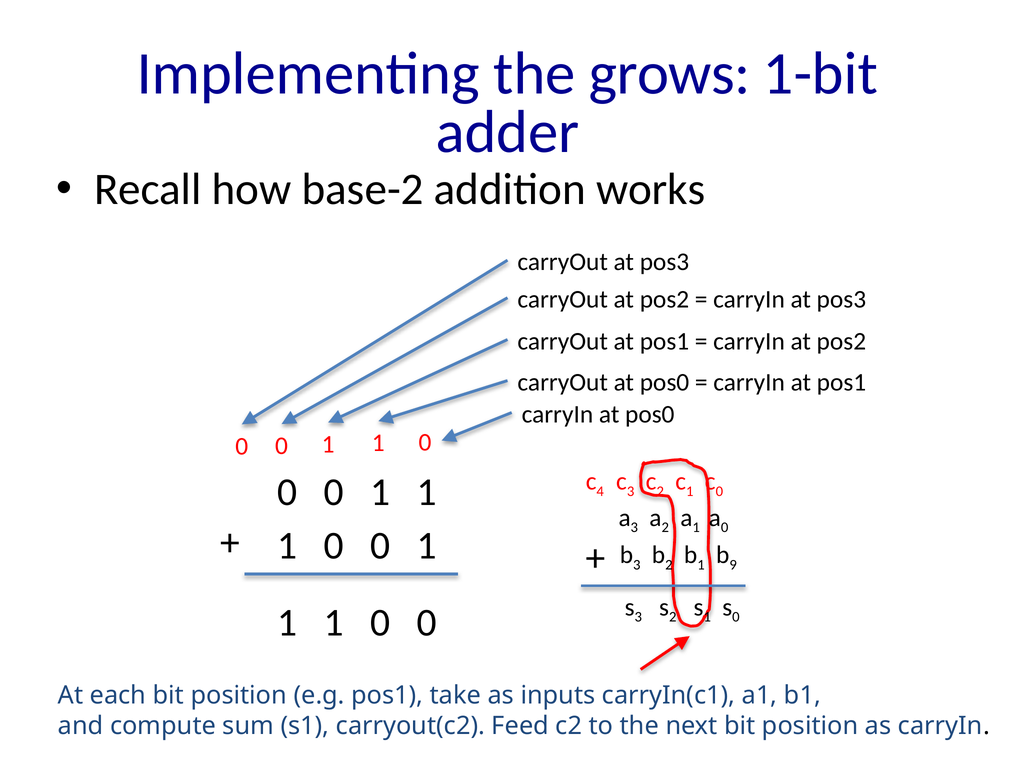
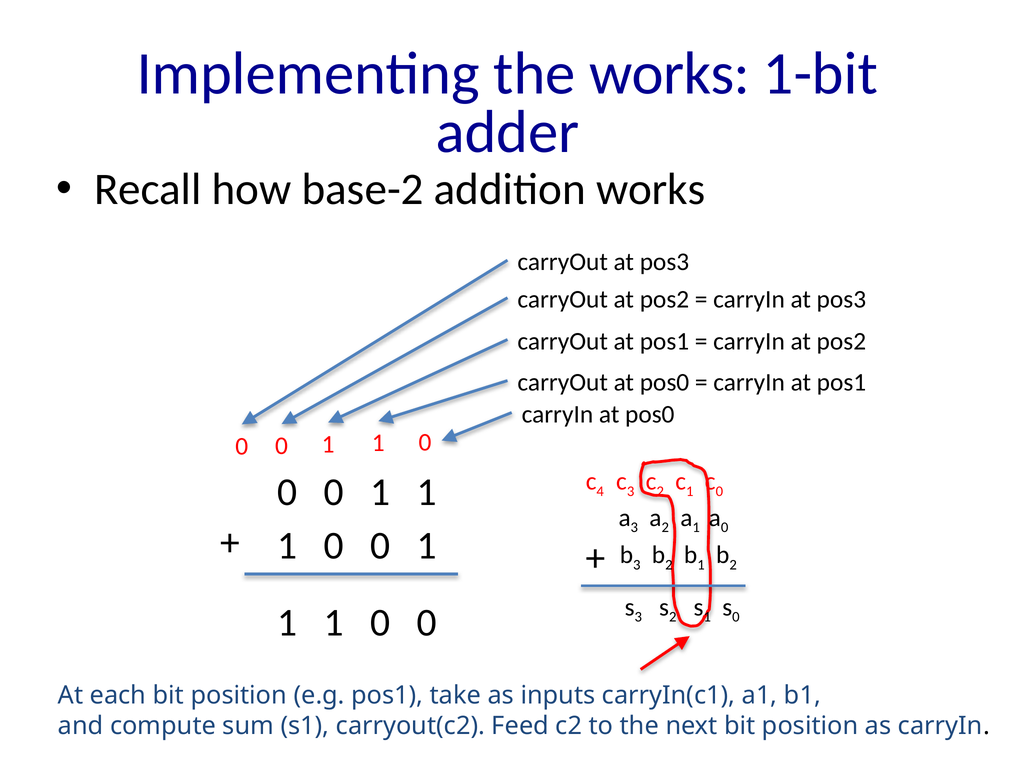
the grows: grows -> works
9 at (733, 564): 9 -> 2
